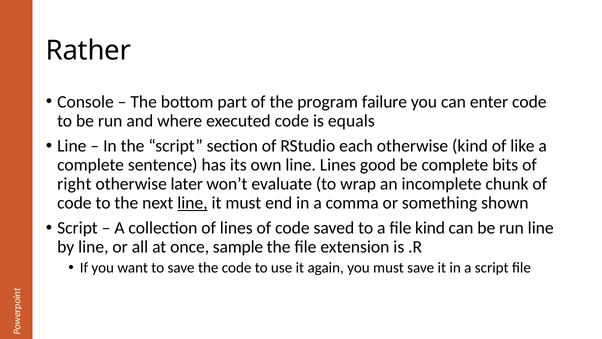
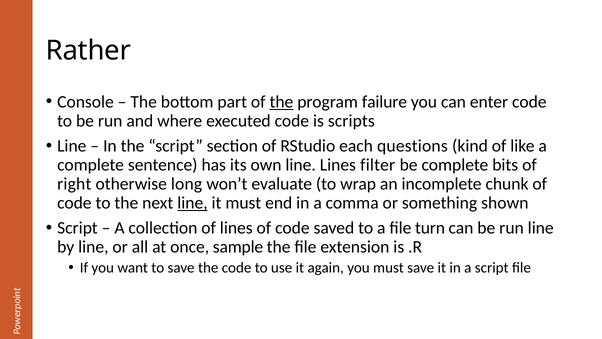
the at (281, 102) underline: none -> present
equals: equals -> scripts
each otherwise: otherwise -> questions
good: good -> filter
later: later -> long
file kind: kind -> turn
